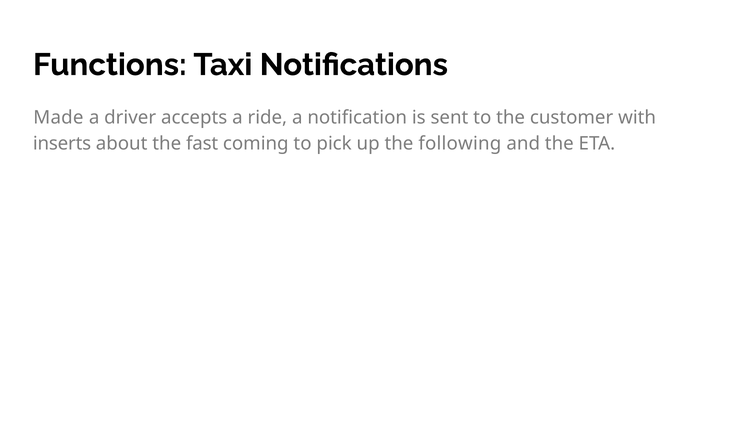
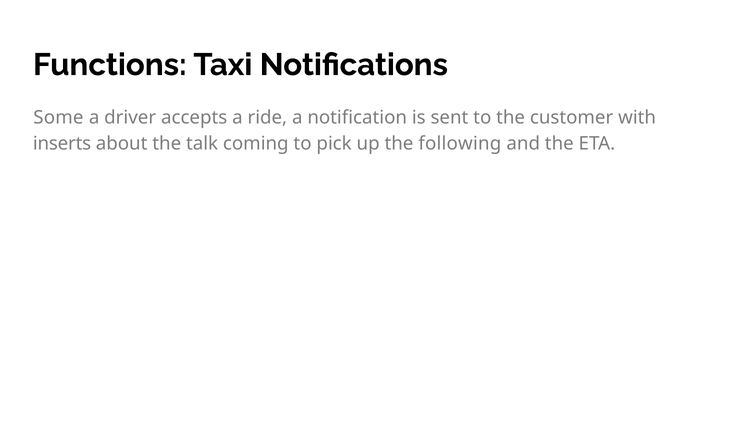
Made: Made -> Some
fast: fast -> talk
